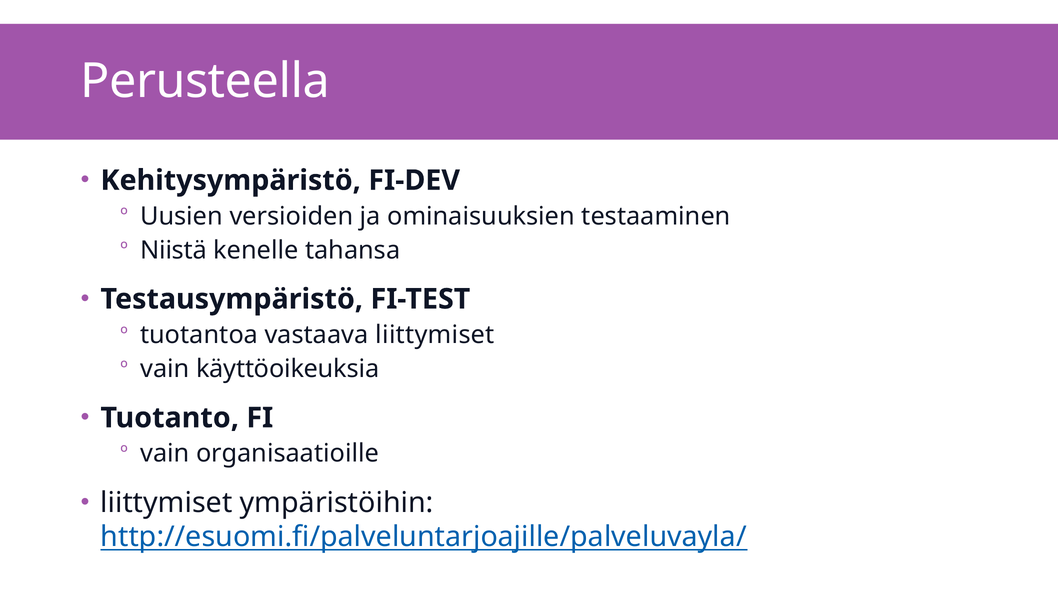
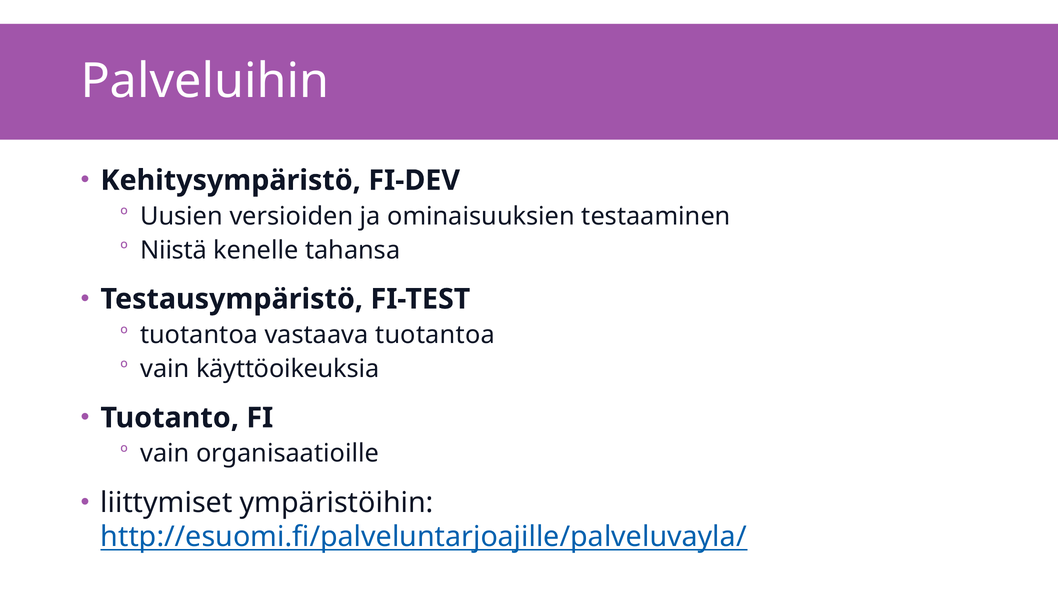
Perusteella: Perusteella -> Palveluihin
vastaava liittymiset: liittymiset -> tuotantoa
